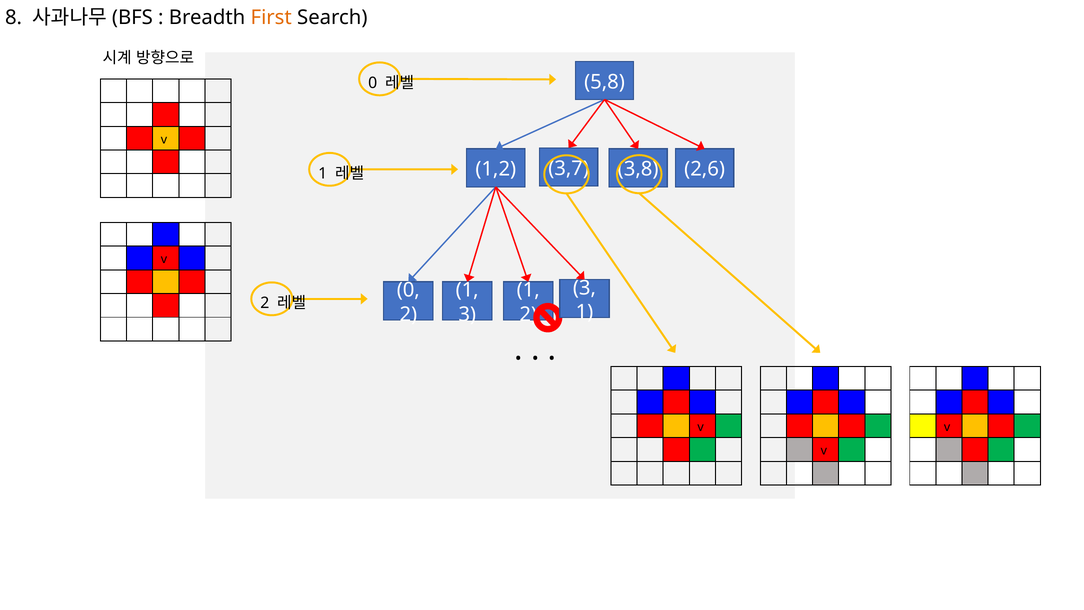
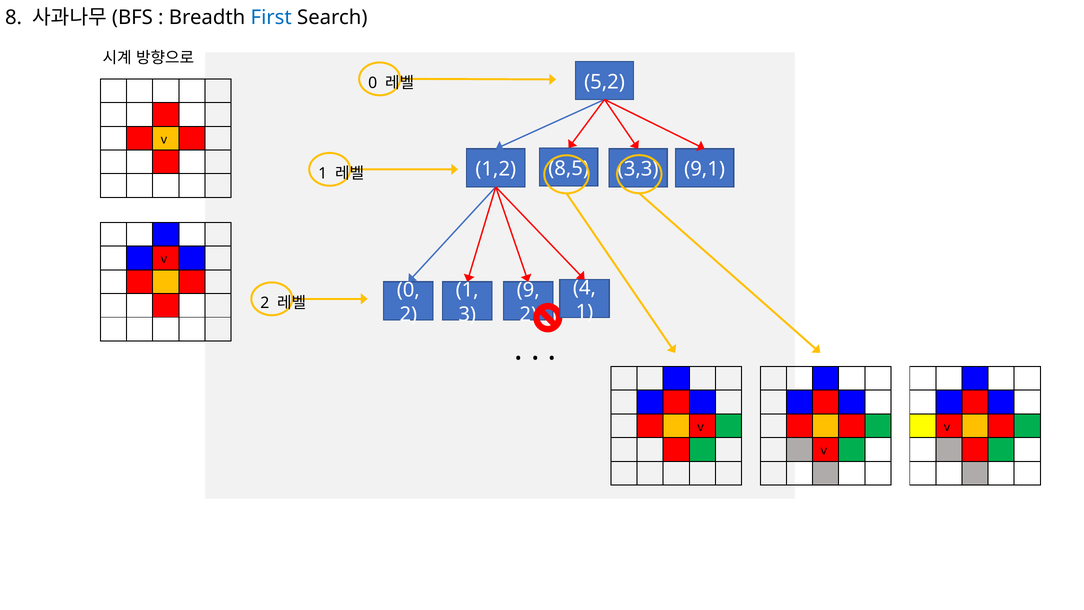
First colour: orange -> blue
5,8: 5,8 -> 5,2
3,7: 3,7 -> 8,5
3,8: 3,8 -> 3,3
2,6: 2,6 -> 9,1
3 at (584, 288): 3 -> 4
1 at (528, 290): 1 -> 9
